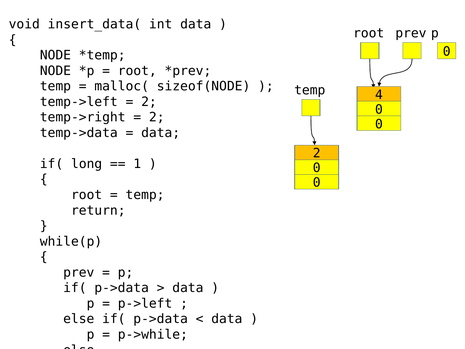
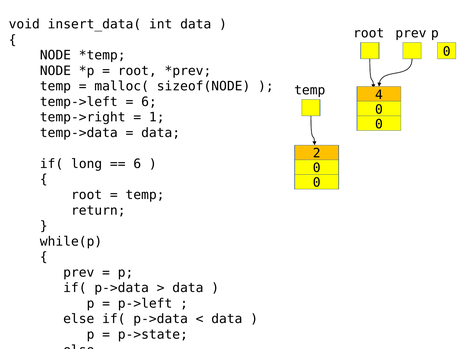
2 at (149, 102): 2 -> 6
2 at (157, 117): 2 -> 1
1 at (137, 164): 1 -> 6
p->while: p->while -> p->state
